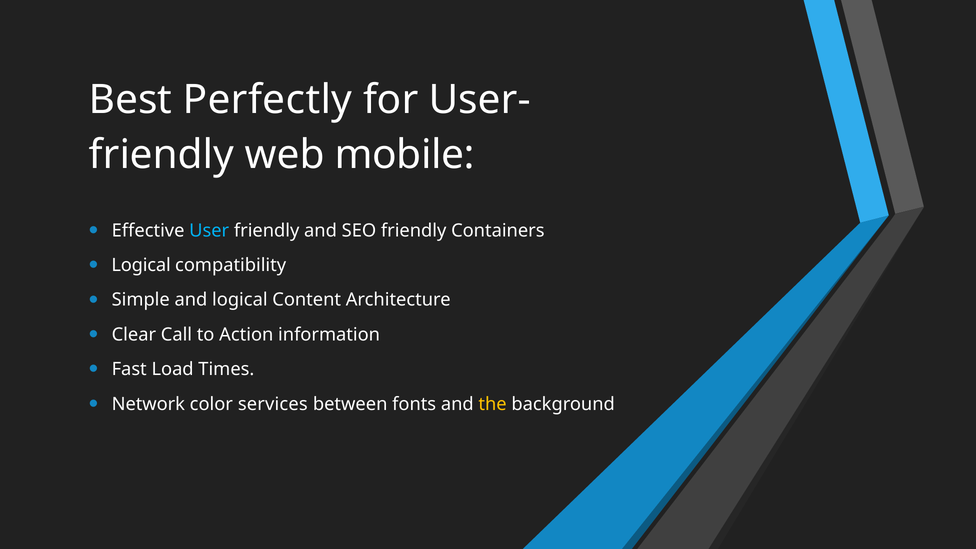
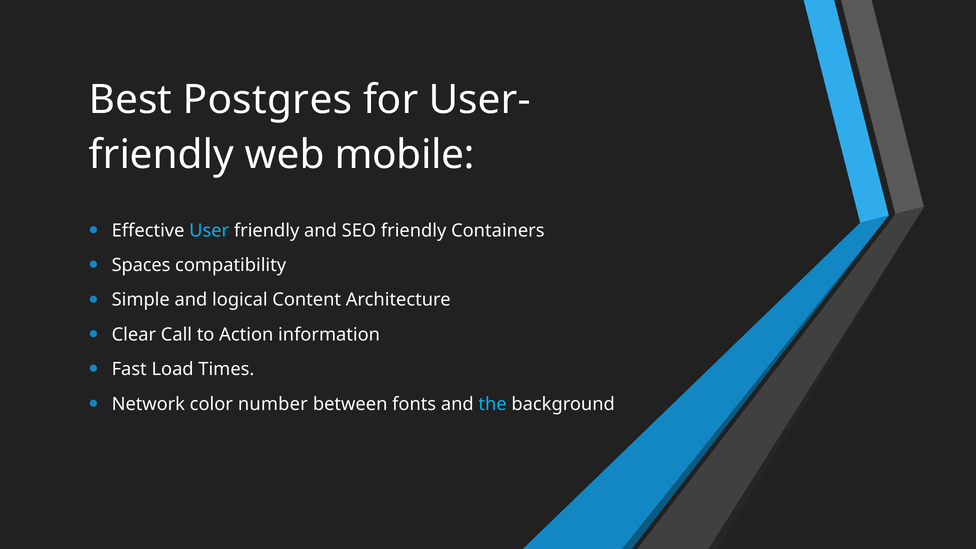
Perfectly: Perfectly -> Postgres
Logical at (141, 265): Logical -> Spaces
services: services -> number
the colour: yellow -> light blue
